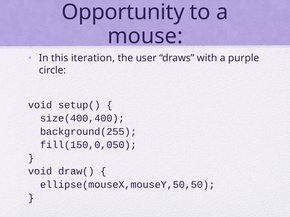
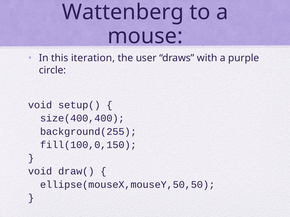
Opportunity: Opportunity -> Wattenberg
fill(150,0,050: fill(150,0,050 -> fill(100,0,150
